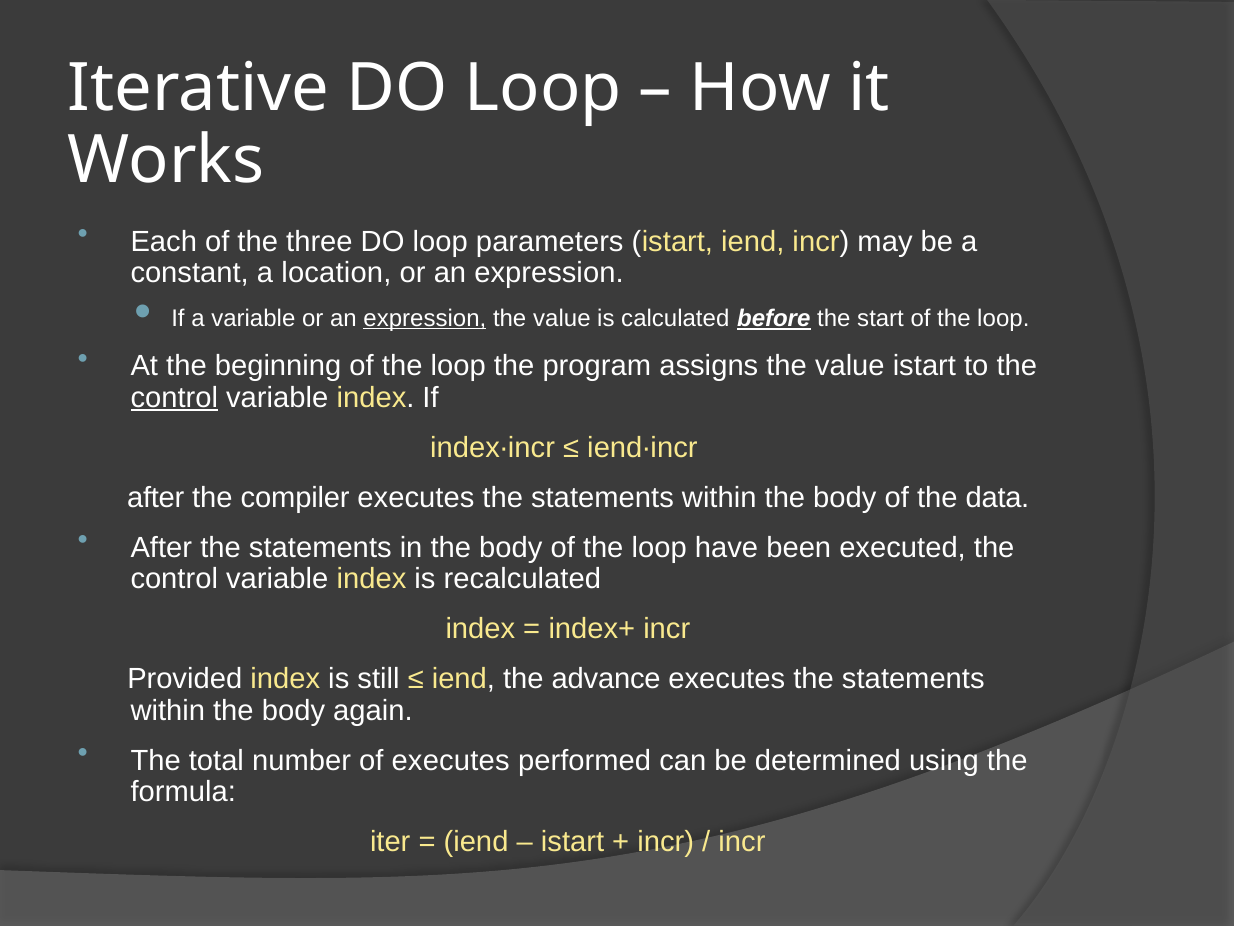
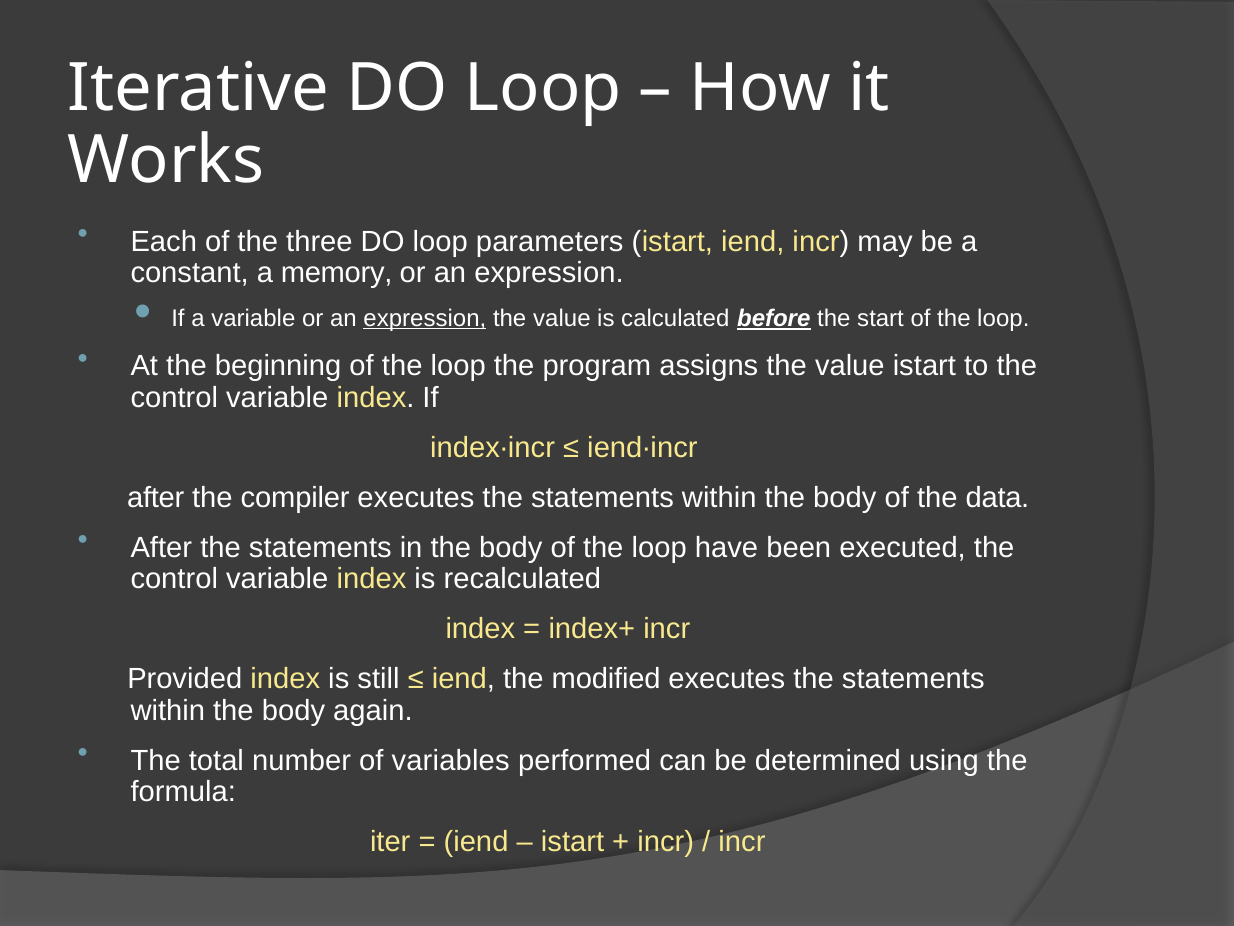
location: location -> memory
control at (174, 398) underline: present -> none
advance: advance -> modified
of executes: executes -> variables
